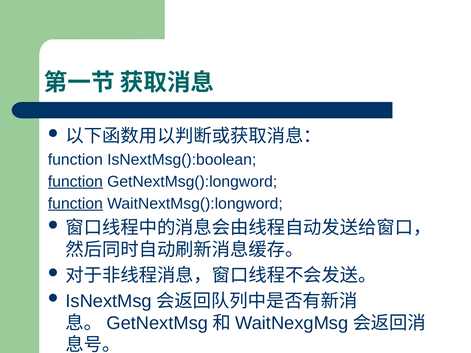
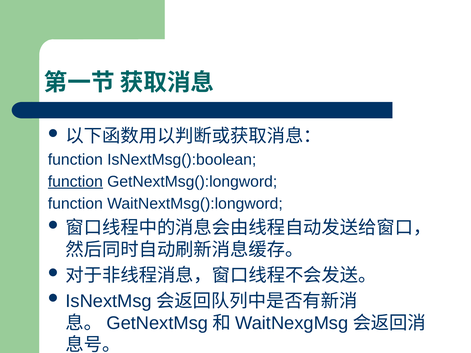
function at (75, 204) underline: present -> none
